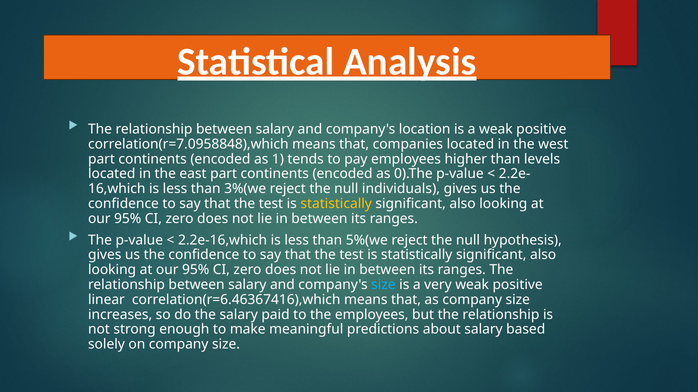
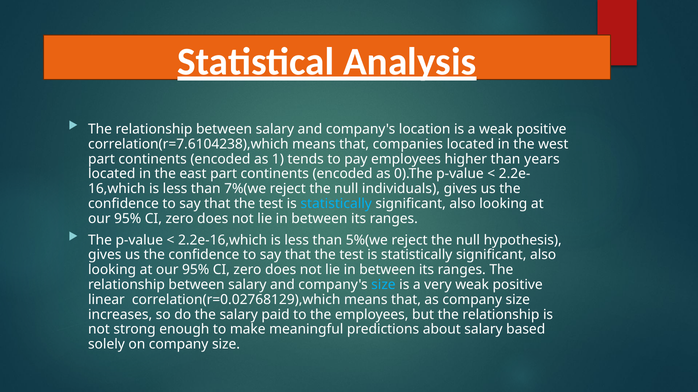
correlation(r=7.0958848),which: correlation(r=7.0958848),which -> correlation(r=7.6104238),which
levels: levels -> years
3%(we: 3%(we -> 7%(we
statistically at (336, 204) colour: yellow -> light blue
correlation(r=6.46367416),which: correlation(r=6.46367416),which -> correlation(r=0.02768129),which
